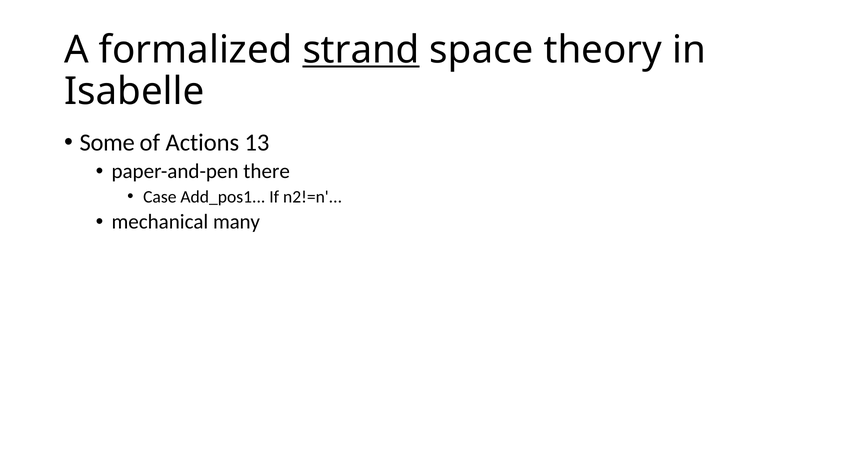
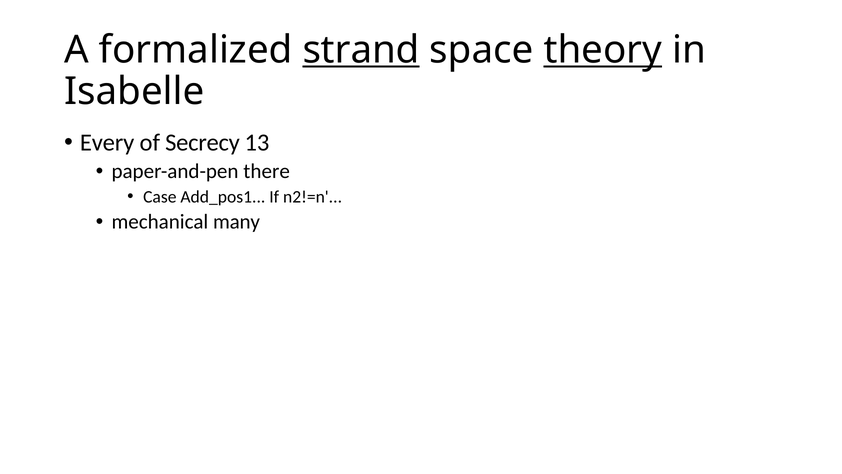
theory underline: none -> present
Some: Some -> Every
Actions: Actions -> Secrecy
